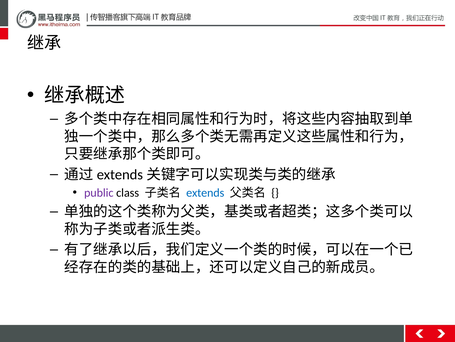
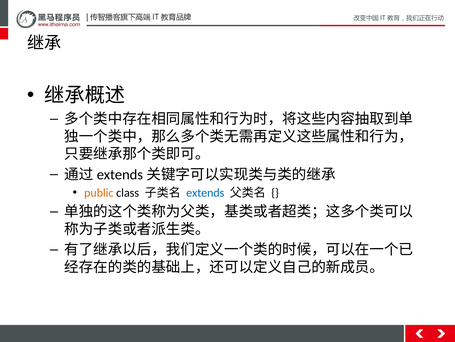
public colour: purple -> orange
